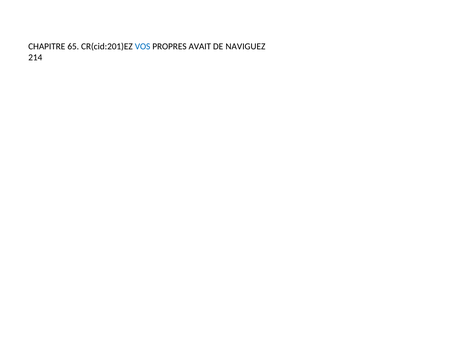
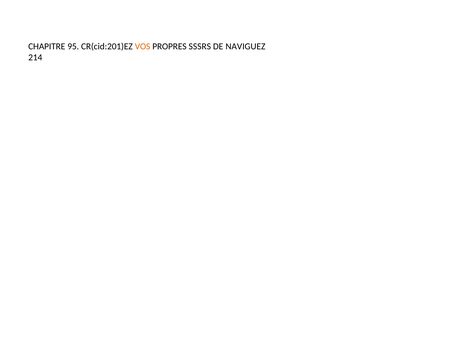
65: 65 -> 95
VOS colour: blue -> orange
AVAIT: AVAIT -> SSSRS
